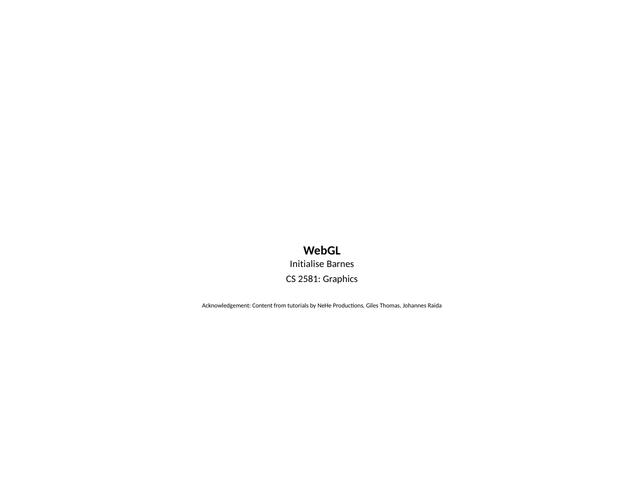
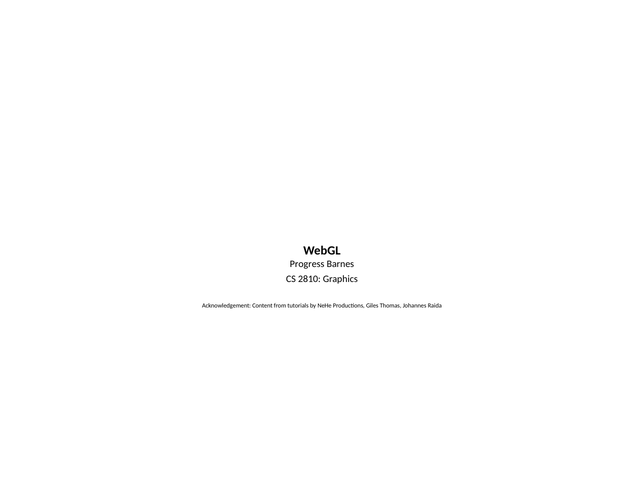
Initialise: Initialise -> Progress
2581: 2581 -> 2810
